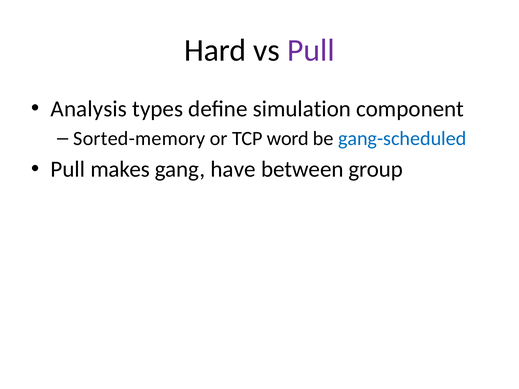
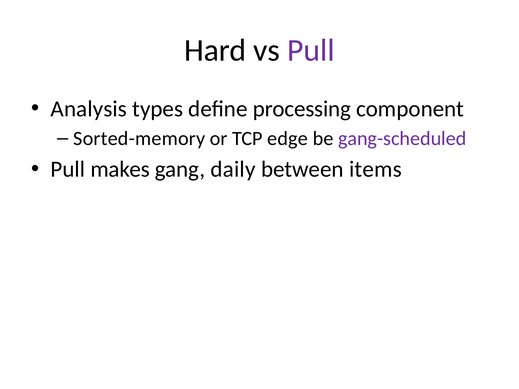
simulation: simulation -> processing
word: word -> edge
gang-scheduled colour: blue -> purple
have: have -> daily
group: group -> items
